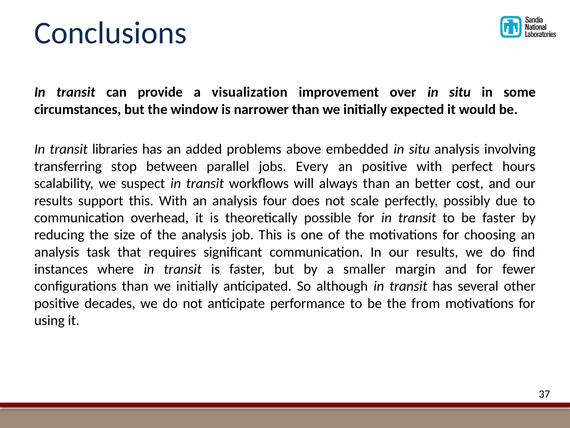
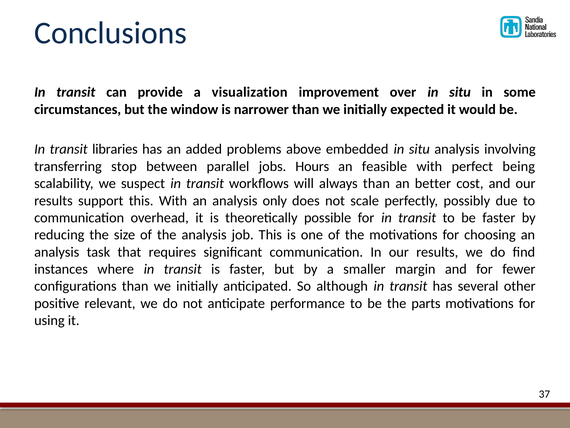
Every: Every -> Hours
an positive: positive -> feasible
hours: hours -> being
four: four -> only
decades: decades -> relevant
from: from -> parts
